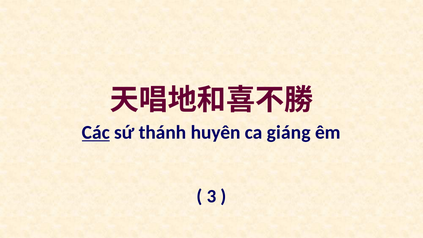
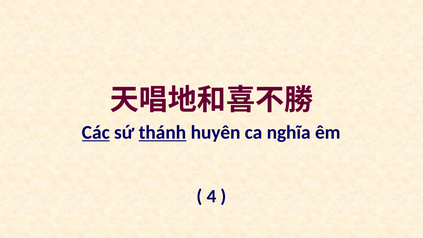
thánh underline: none -> present
giáng: giáng -> nghĩa
3: 3 -> 4
